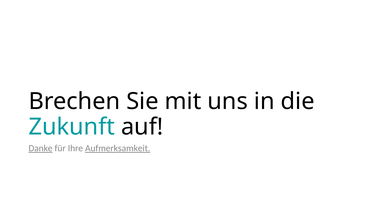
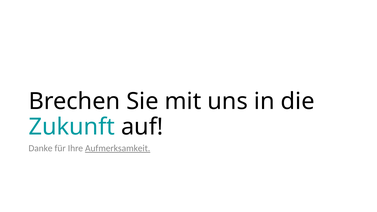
Danke underline: present -> none
